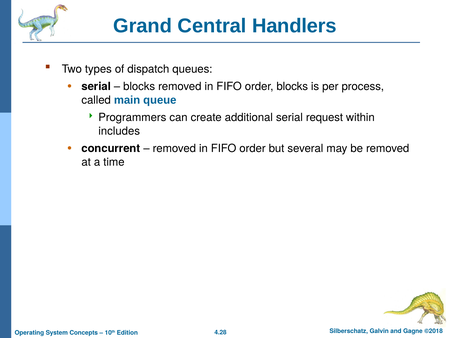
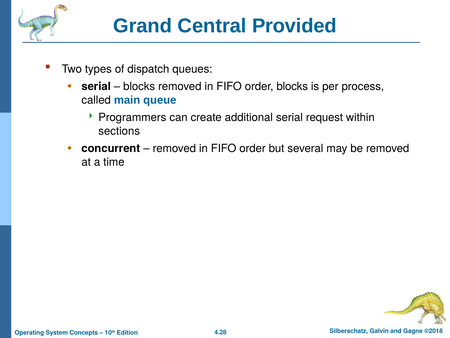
Handlers: Handlers -> Provided
includes: includes -> sections
